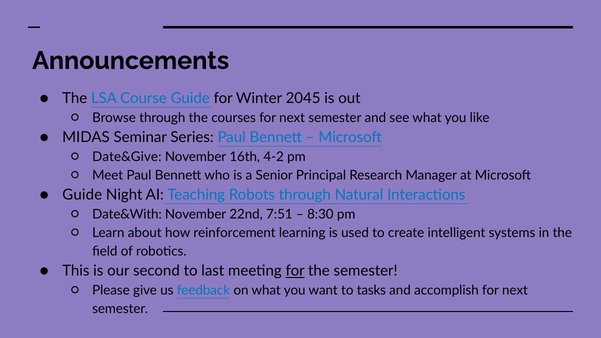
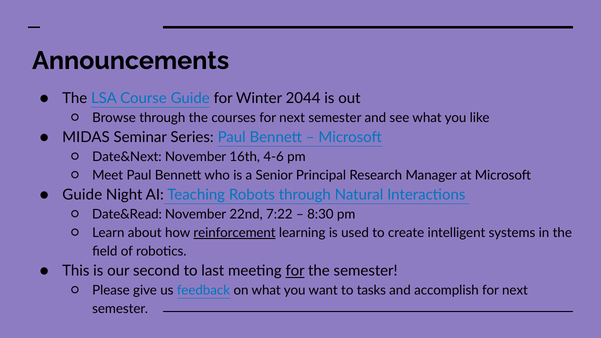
2045: 2045 -> 2044
Date&Give: Date&Give -> Date&Next
4-2: 4-2 -> 4-6
Date&With: Date&With -> Date&Read
7:51: 7:51 -> 7:22
reinforcement underline: none -> present
